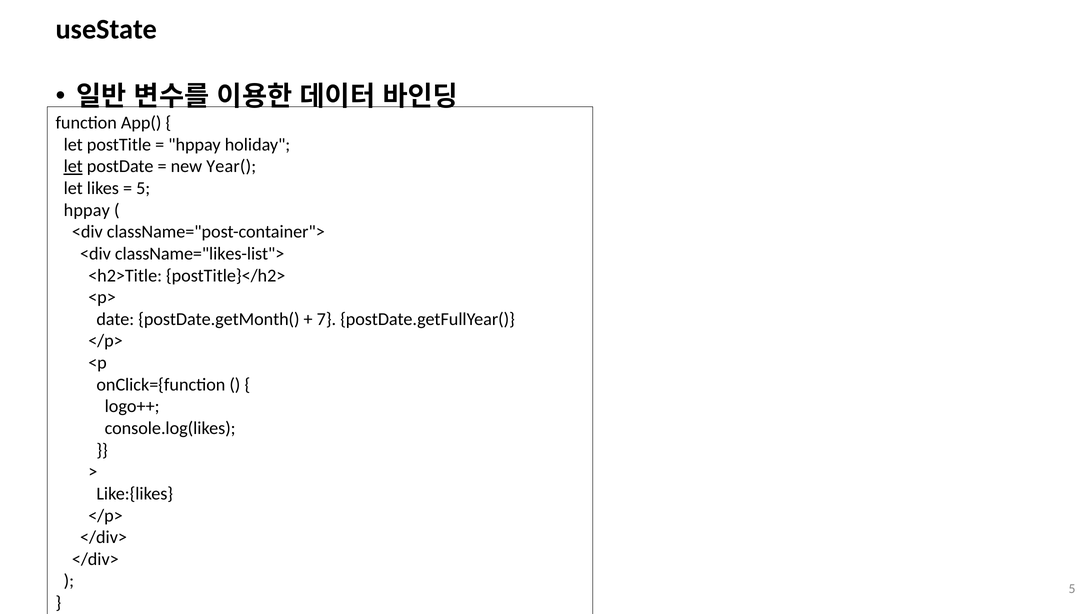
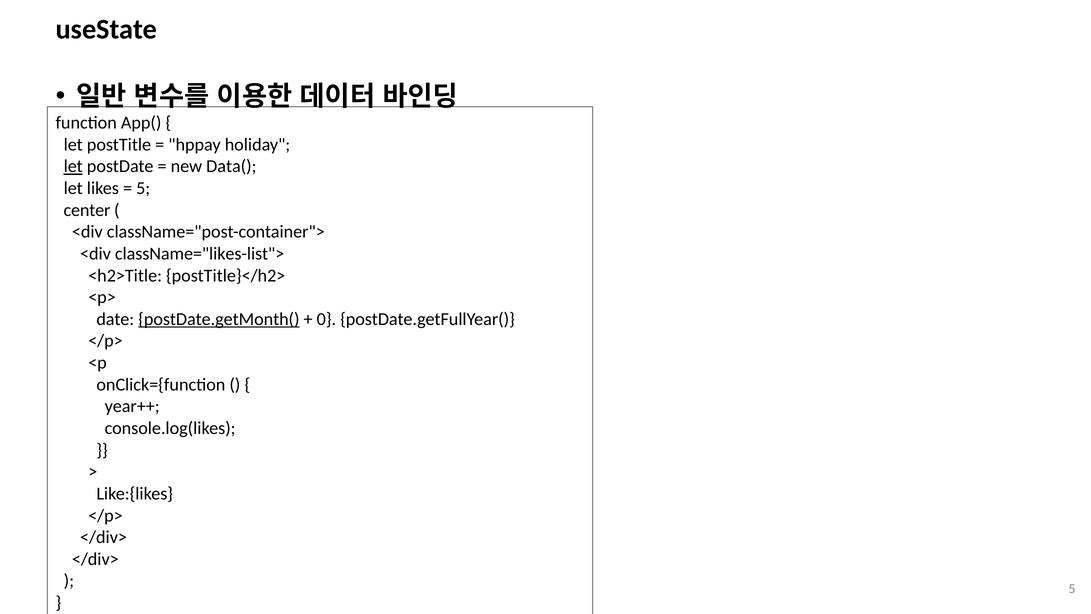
Year(: Year( -> Data(
hppay at (87, 210): hppay -> center
postDate.getMonth( underline: none -> present
7: 7 -> 0
logo++: logo++ -> year++
